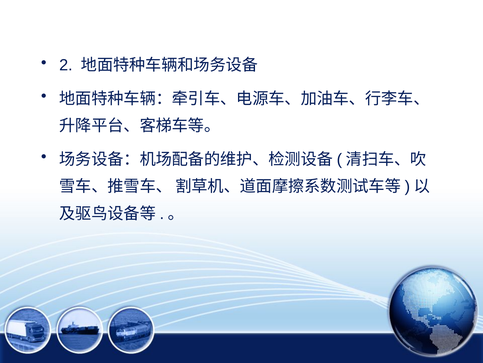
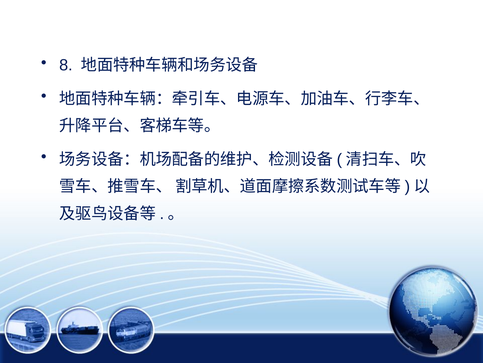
2: 2 -> 8
